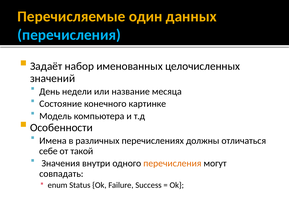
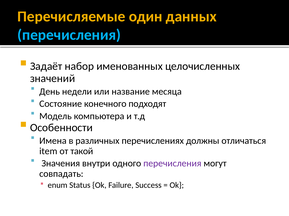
картинке: картинке -> подходят
себе: себе -> item
перечисления at (172, 164) colour: orange -> purple
